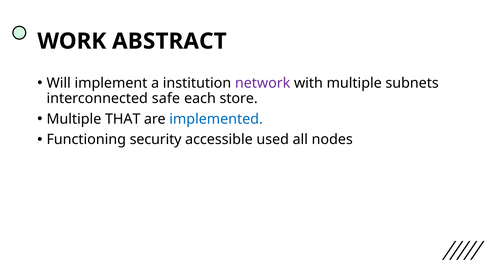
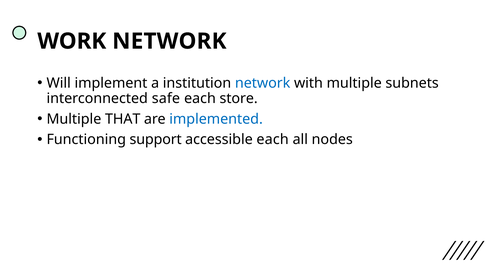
WORK ABSTRACT: ABSTRACT -> NETWORK
network at (263, 83) colour: purple -> blue
security: security -> support
accessible used: used -> each
